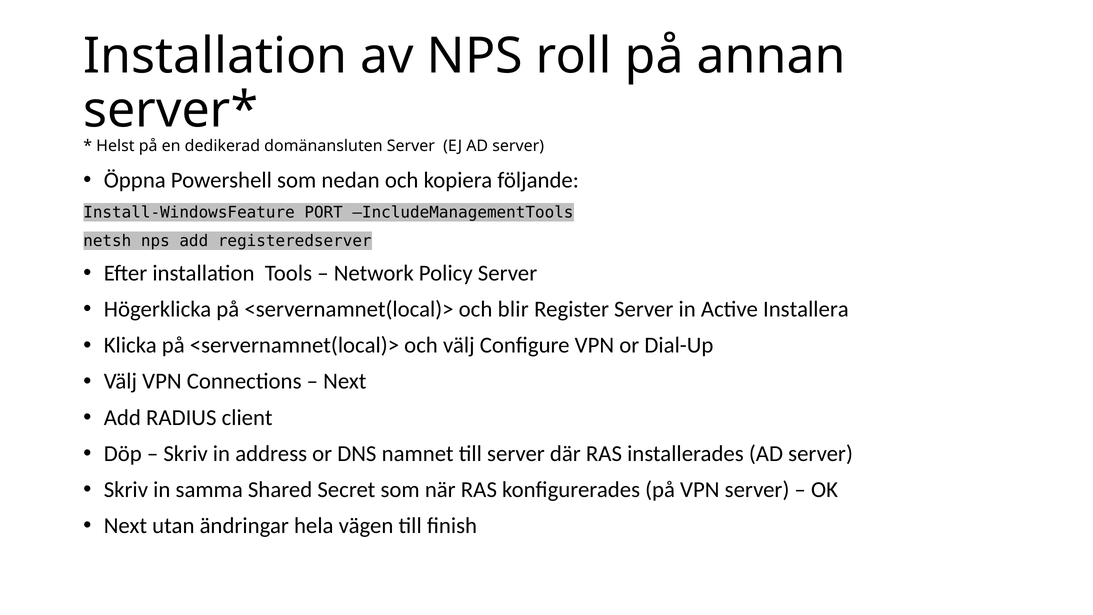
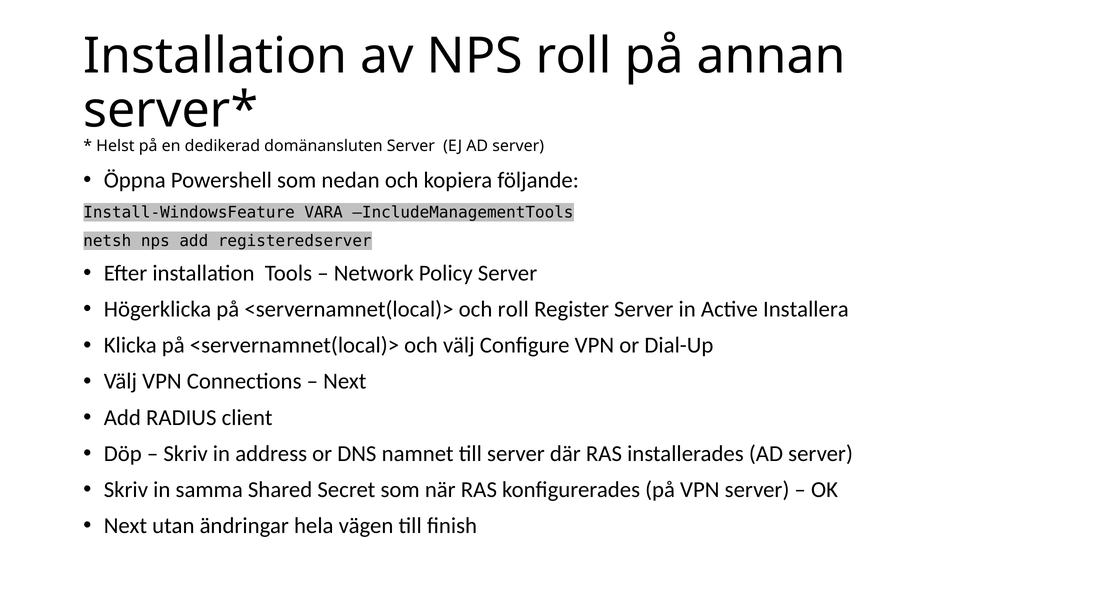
PORT: PORT -> VARA
och blir: blir -> roll
